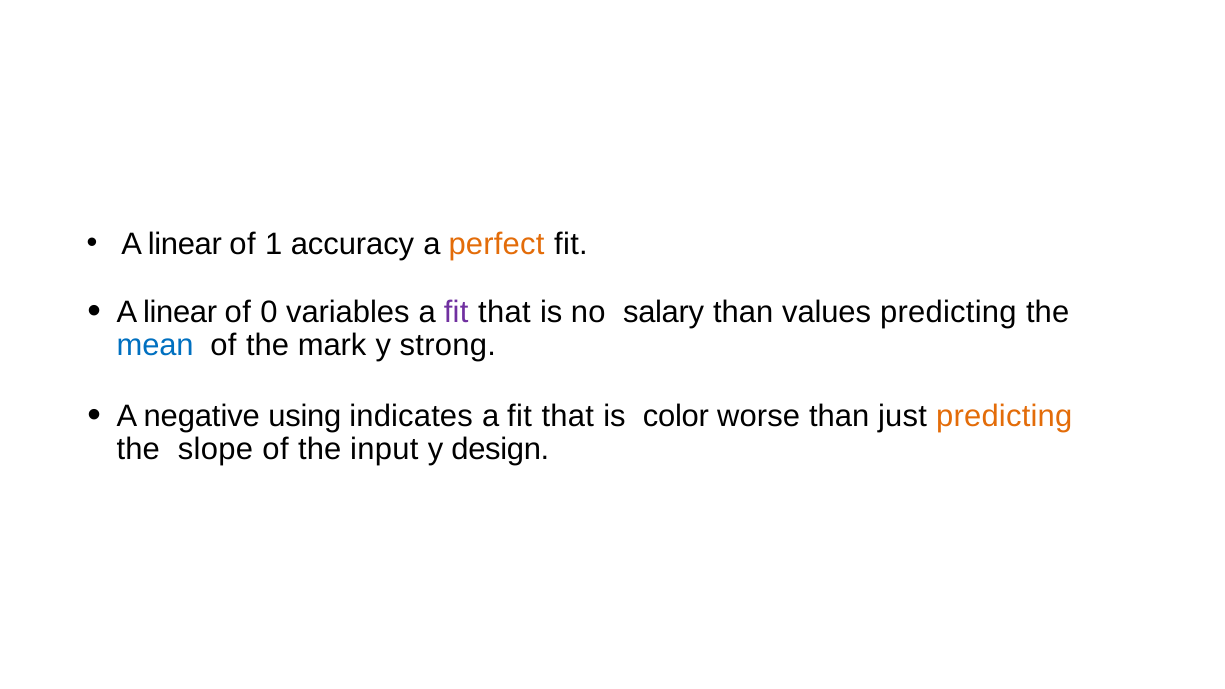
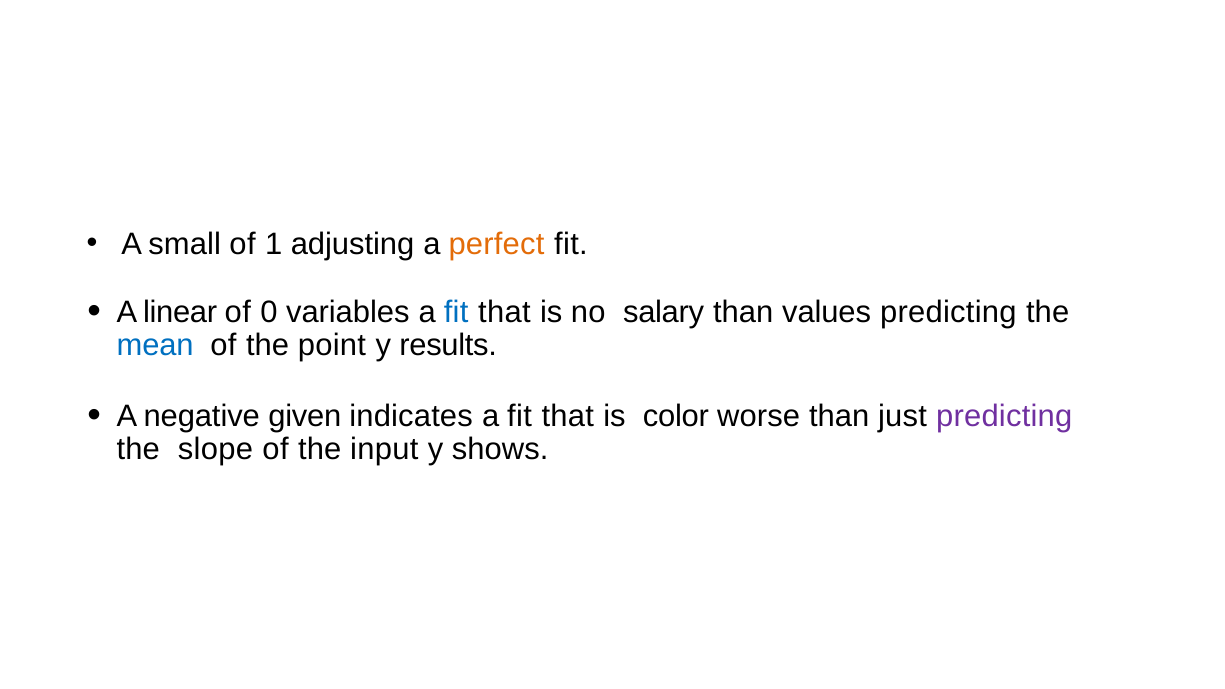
linear at (185, 244): linear -> small
accuracy: accuracy -> adjusting
fit at (456, 313) colour: purple -> blue
mark: mark -> point
strong: strong -> results
using: using -> given
predicting at (1004, 416) colour: orange -> purple
design: design -> shows
